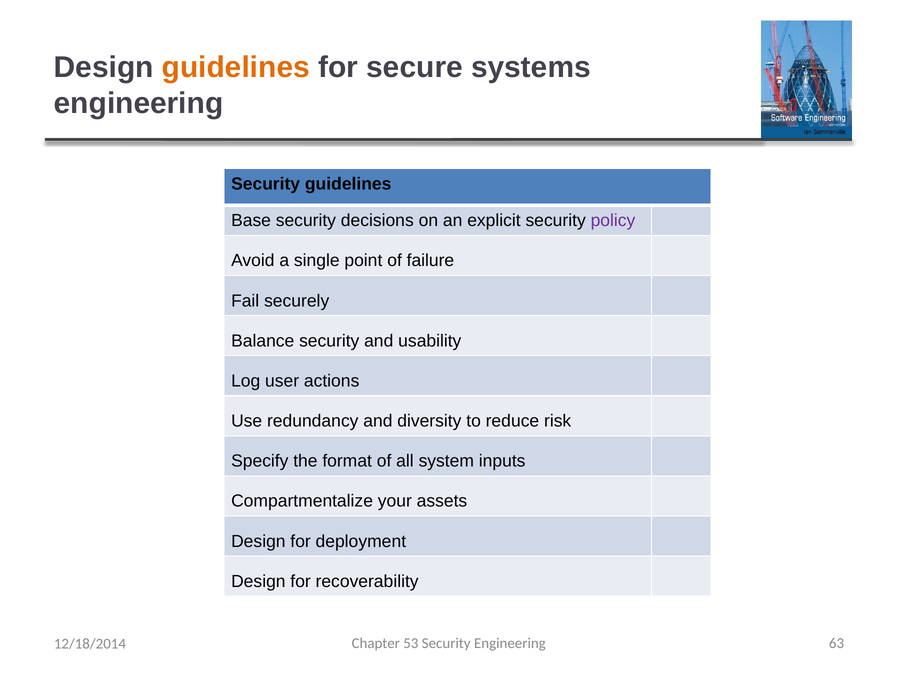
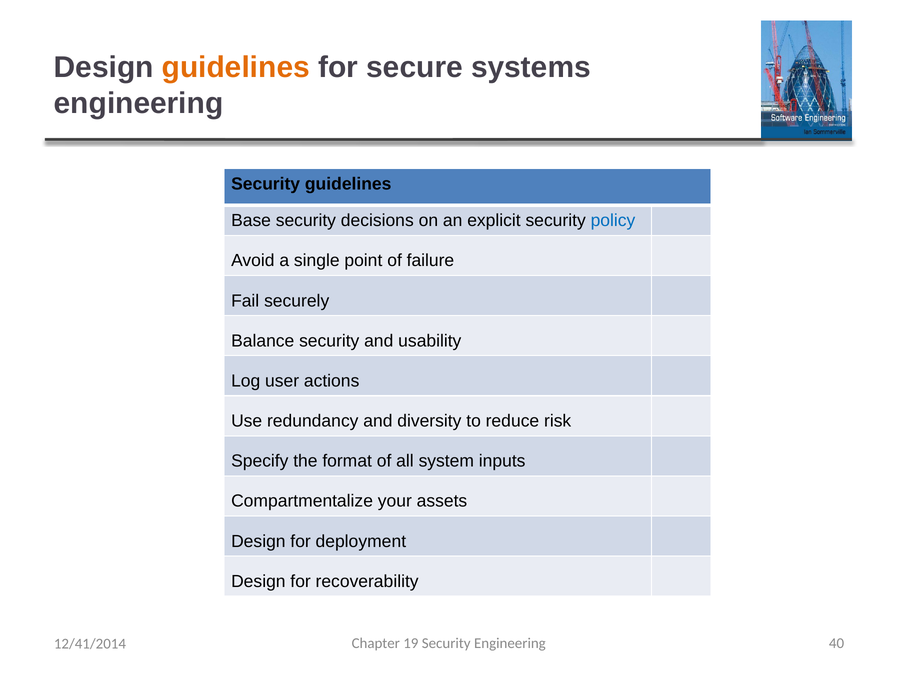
policy colour: purple -> blue
53: 53 -> 19
63: 63 -> 40
12/18/2014: 12/18/2014 -> 12/41/2014
